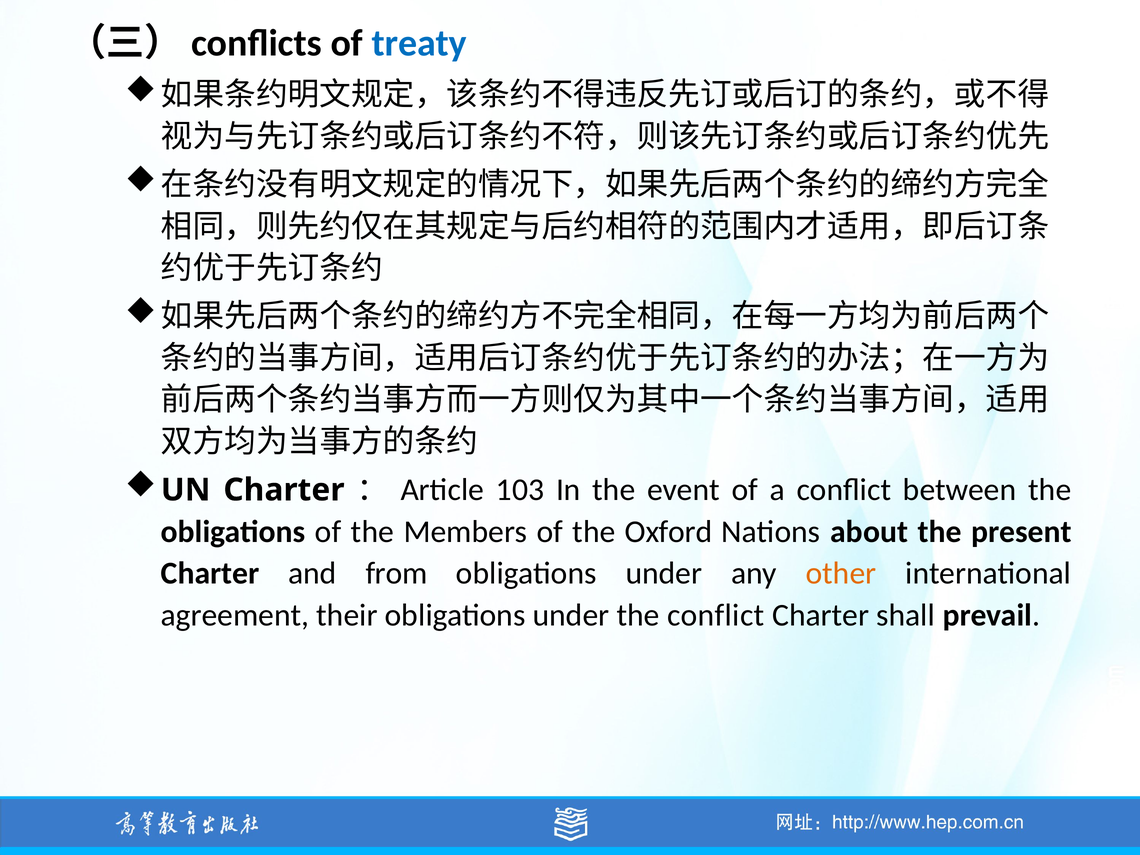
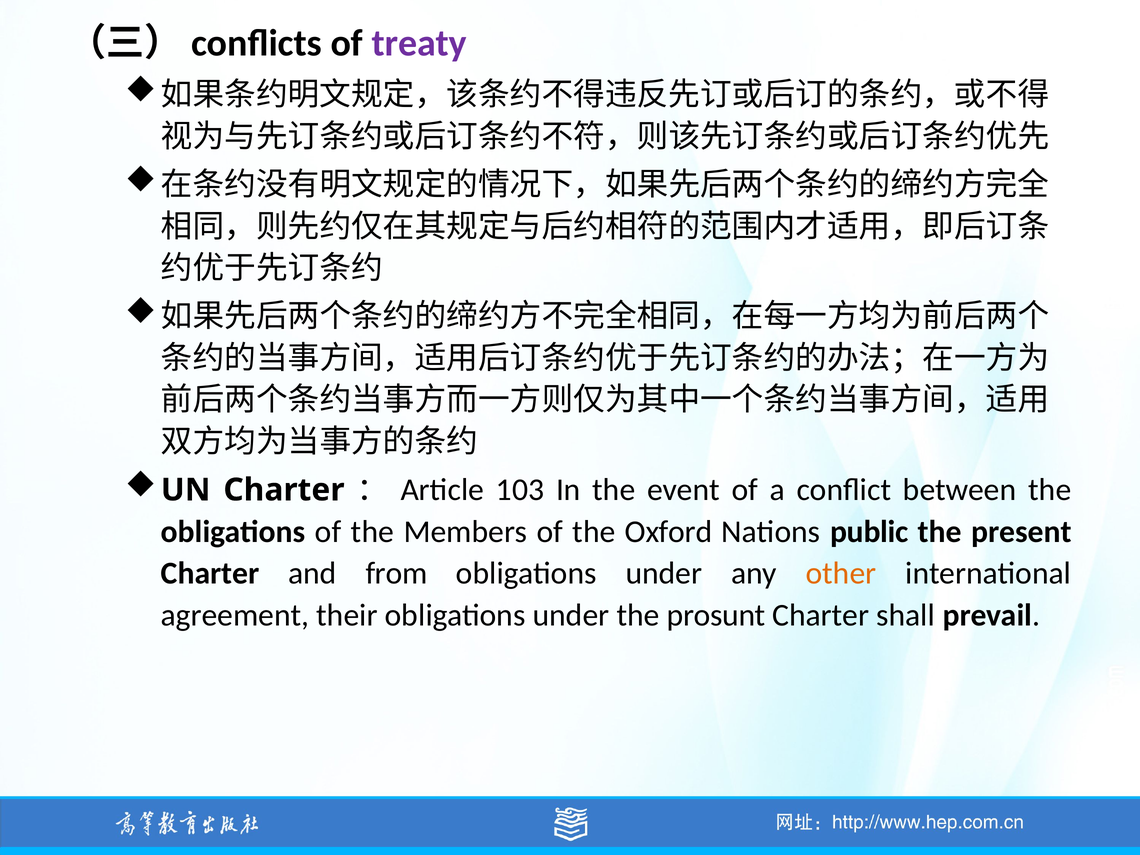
treaty colour: blue -> purple
about: about -> public
the conflict: conflict -> prosunt
